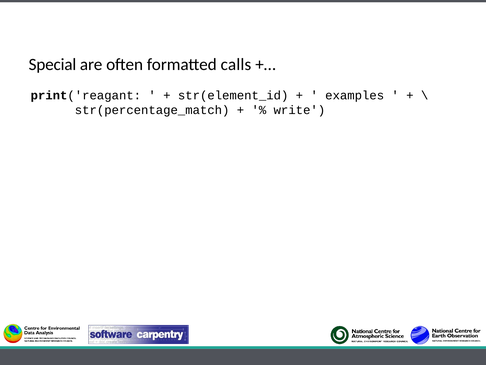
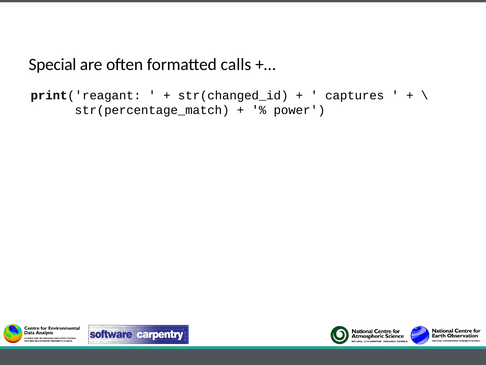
str(element_id: str(element_id -> str(changed_id
examples: examples -> captures
write: write -> power
